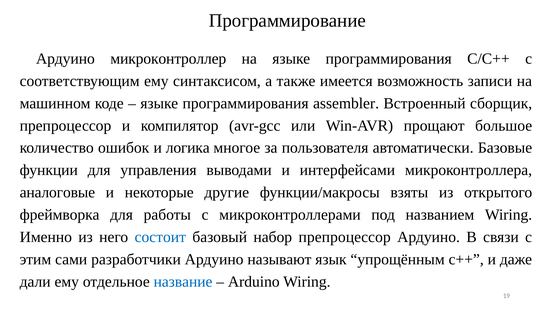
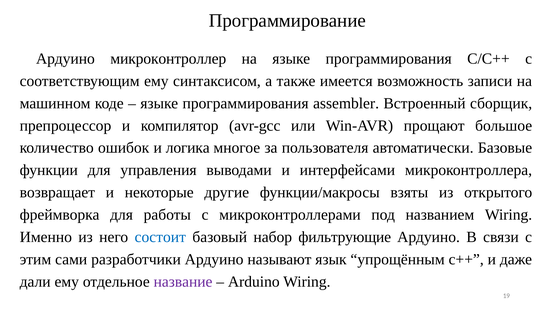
аналоговые: аналоговые -> возвращает
набор препроцессор: препроцессор -> фильтрующие
название colour: blue -> purple
